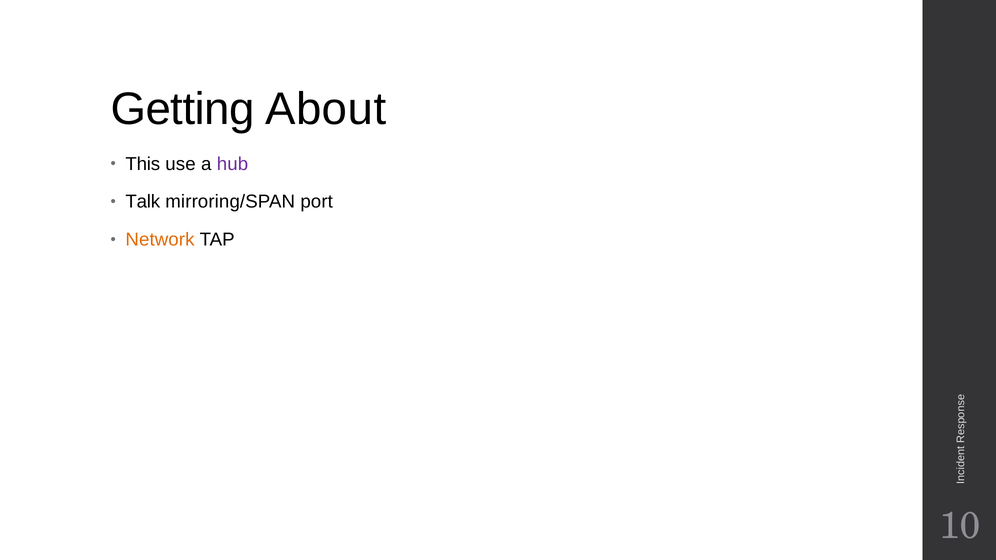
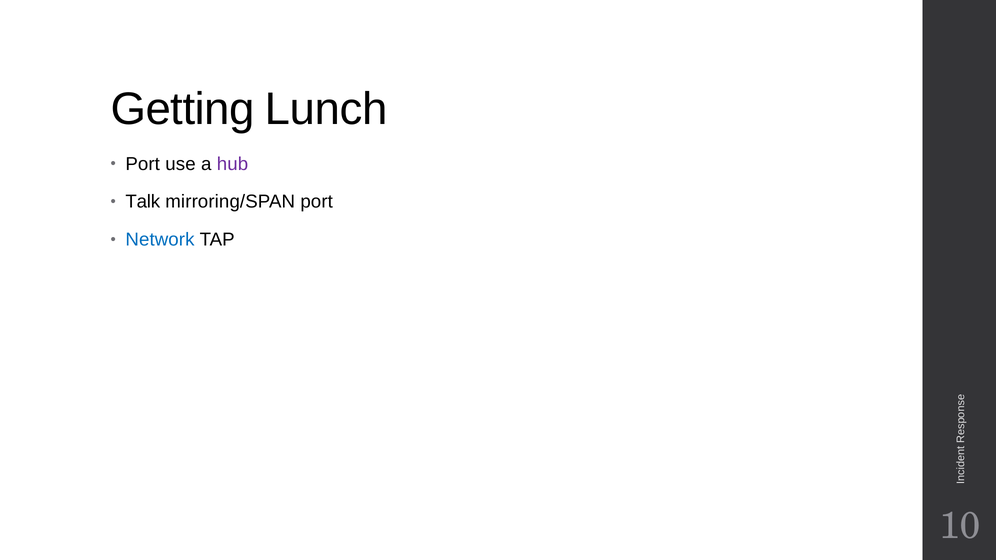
About: About -> Lunch
This at (143, 164): This -> Port
Network colour: orange -> blue
